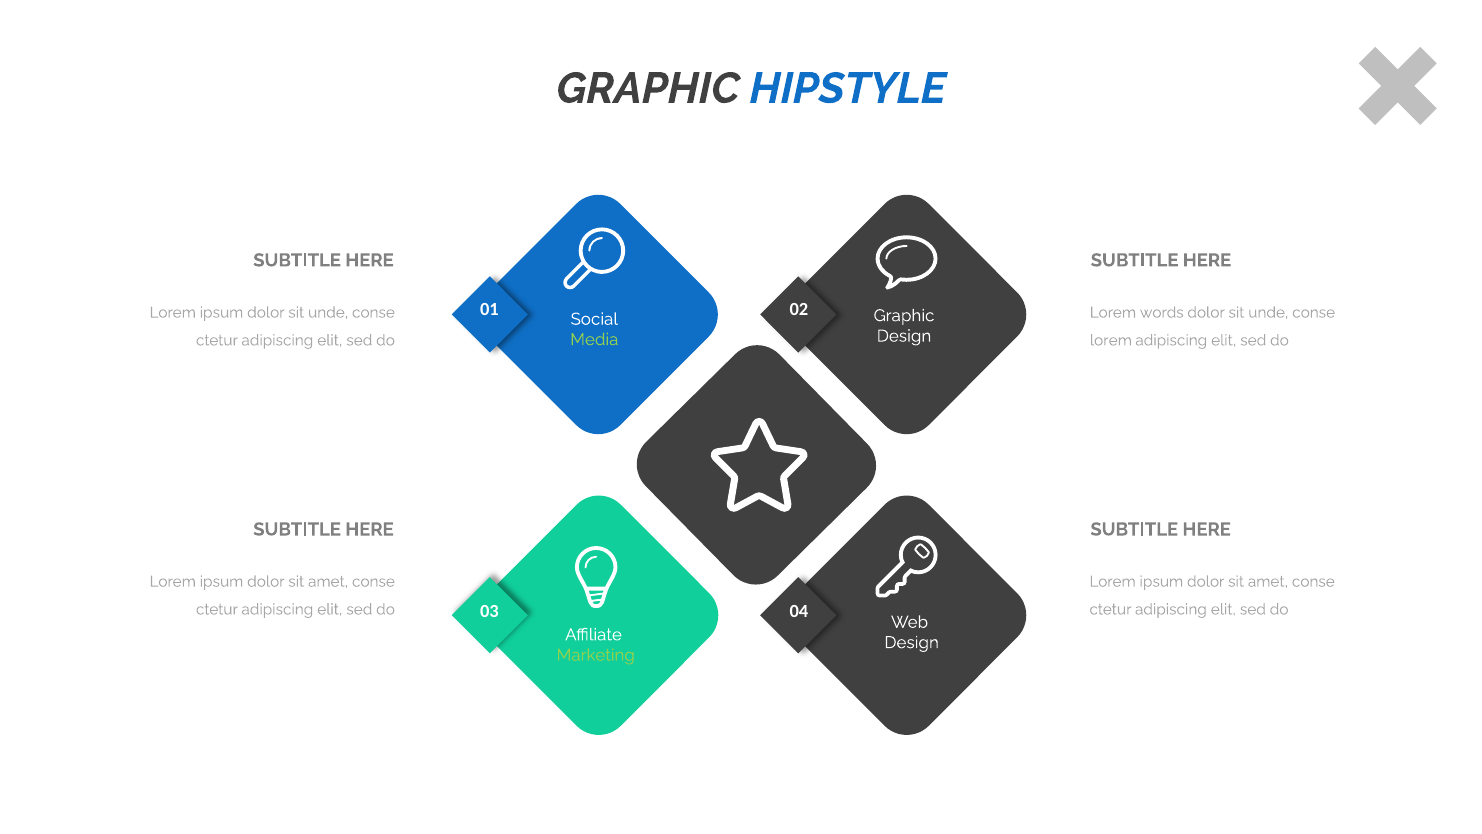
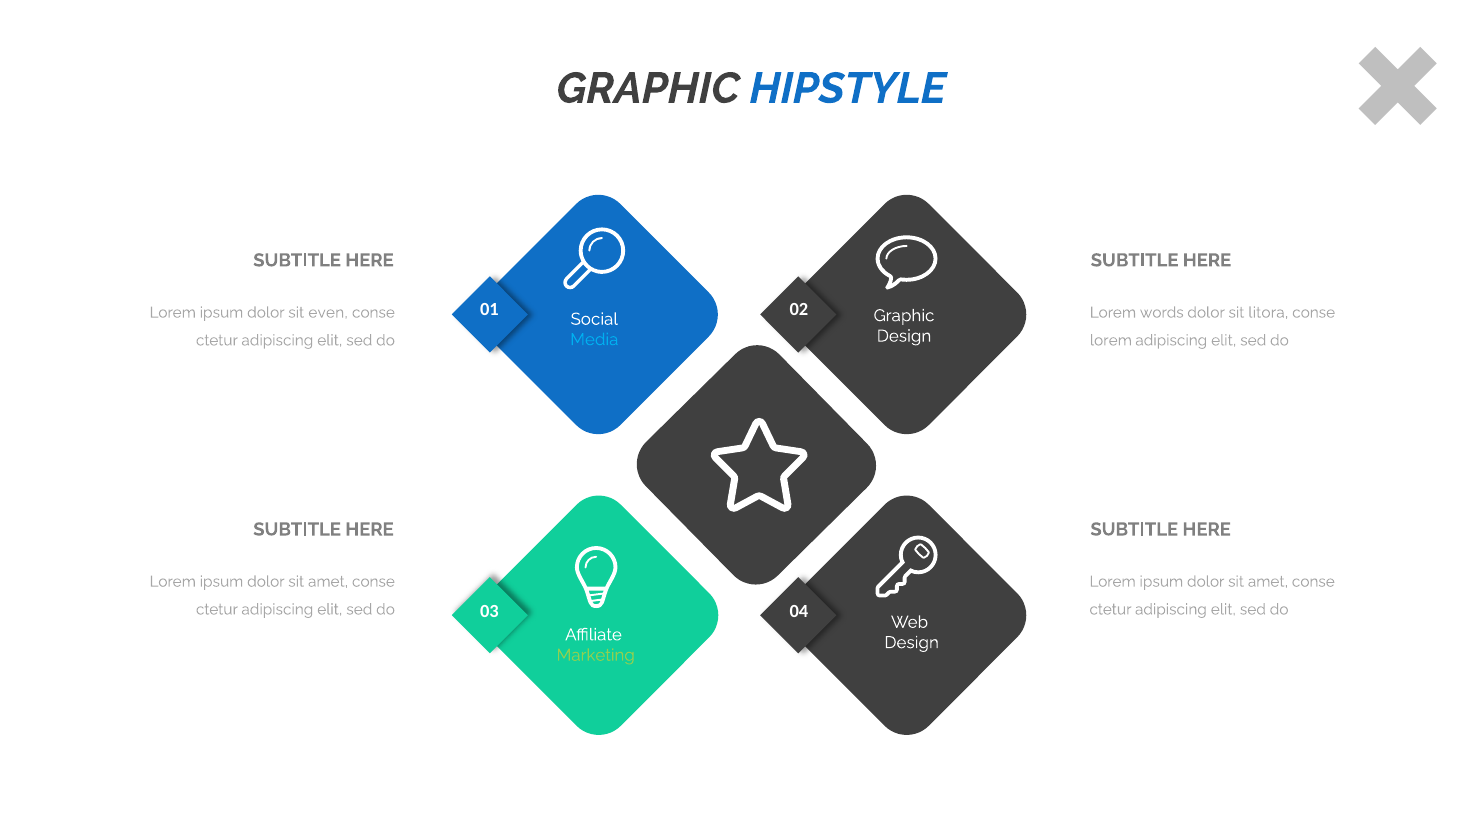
ipsum dolor sit unde: unde -> even
unde at (1268, 312): unde -> litora
Media colour: light green -> light blue
